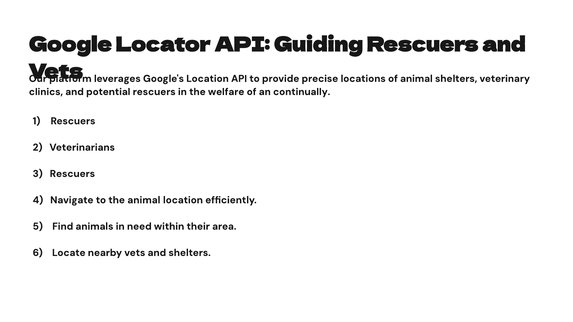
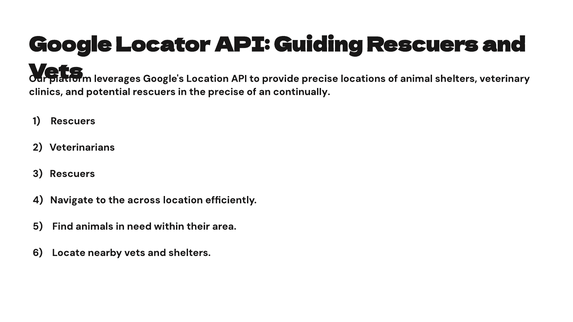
the welfare: welfare -> precise
the animal: animal -> across
